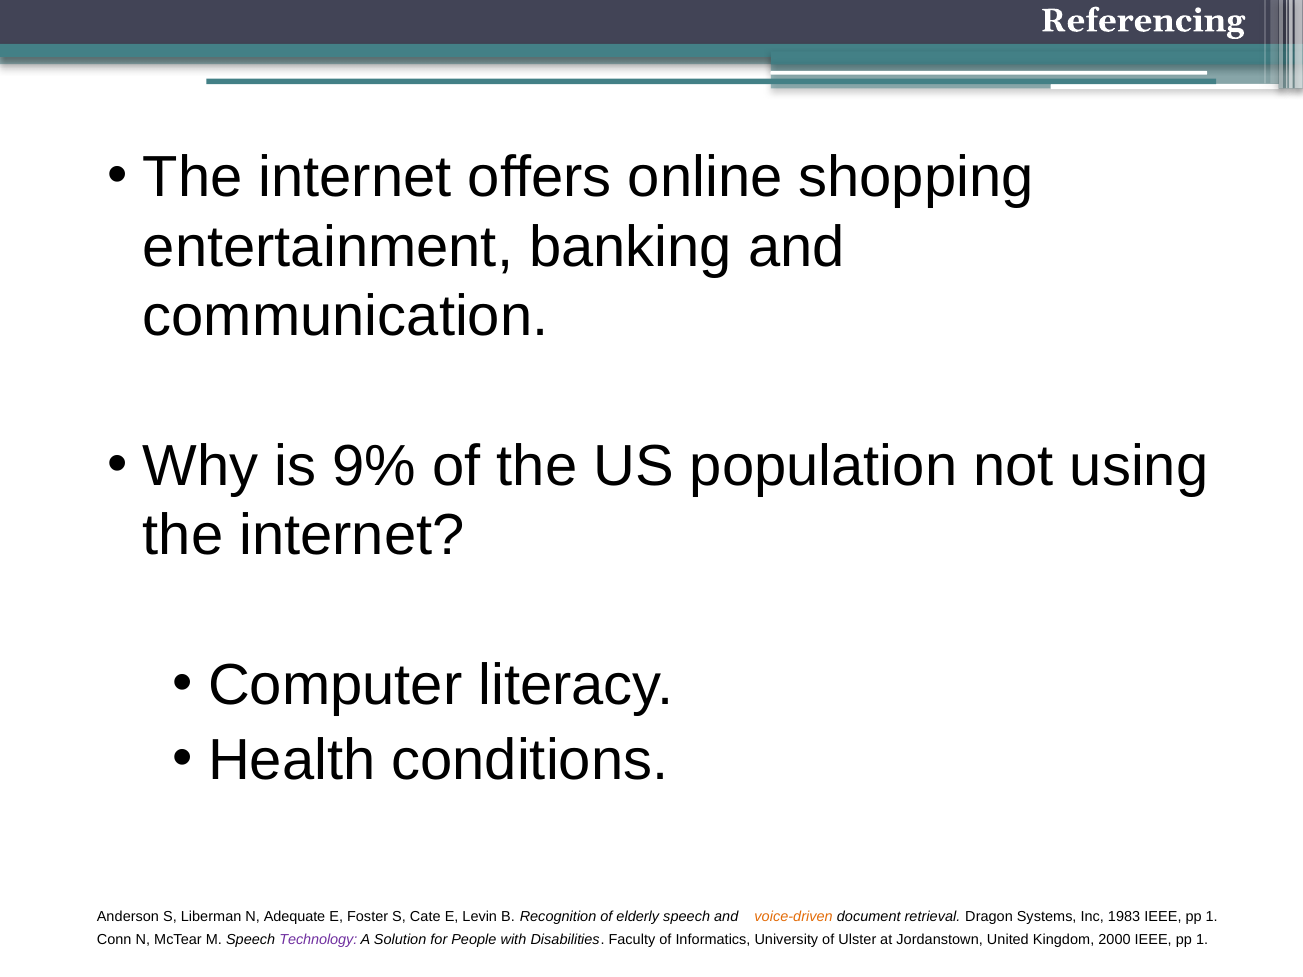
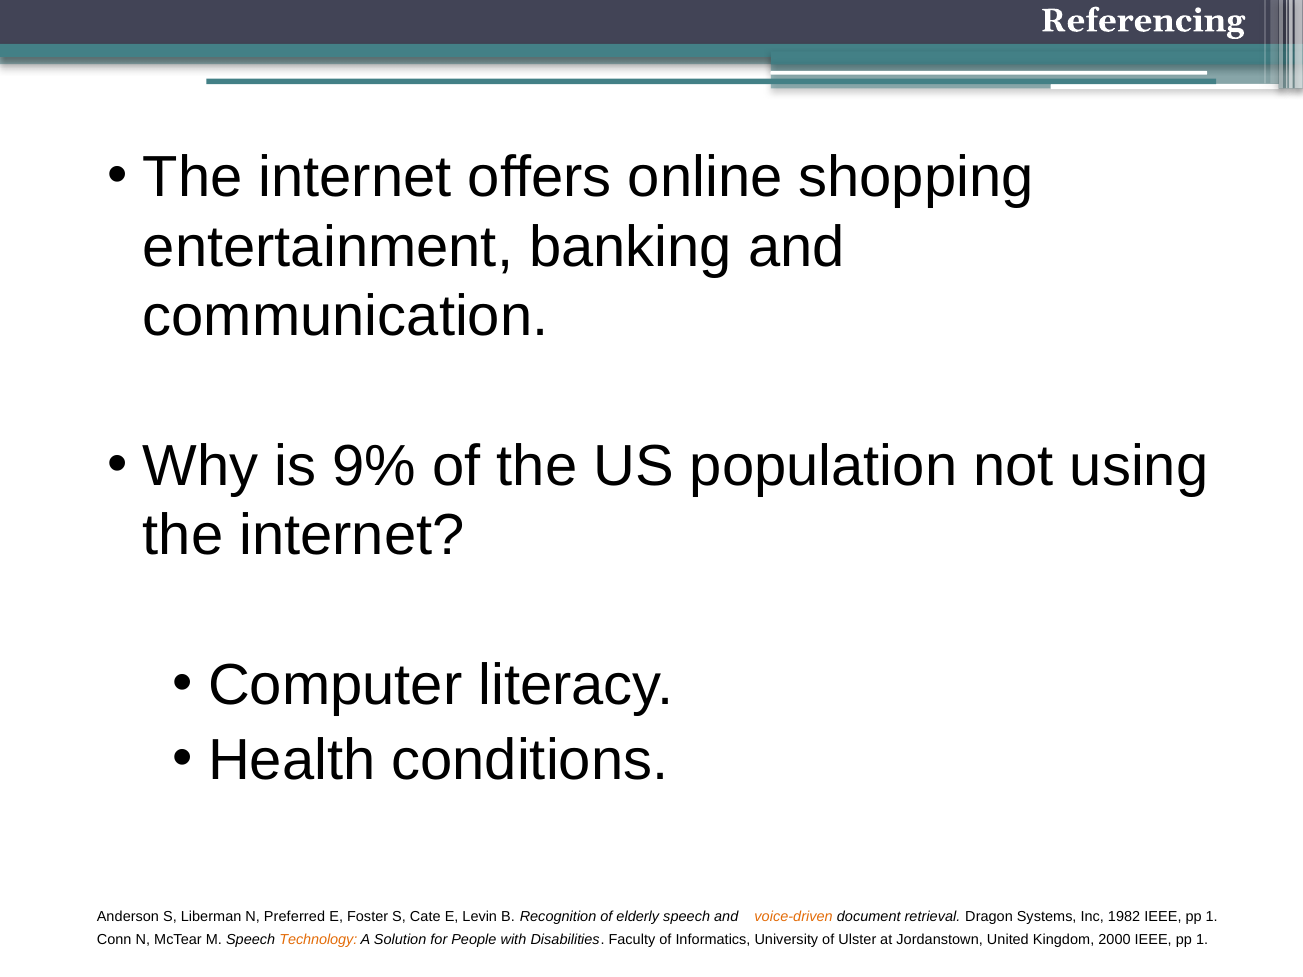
Adequate: Adequate -> Preferred
1983: 1983 -> 1982
Technology colour: purple -> orange
